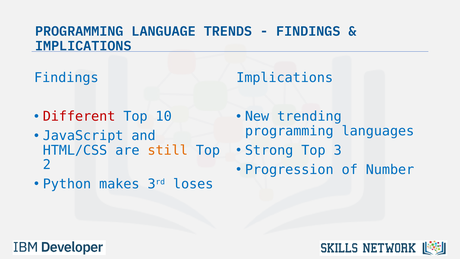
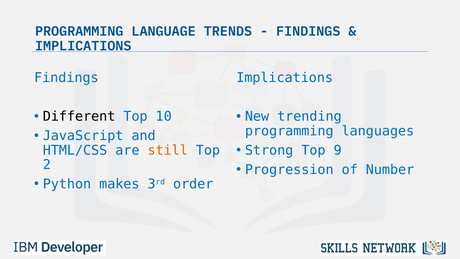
Different colour: red -> black
3: 3 -> 9
loses: loses -> order
